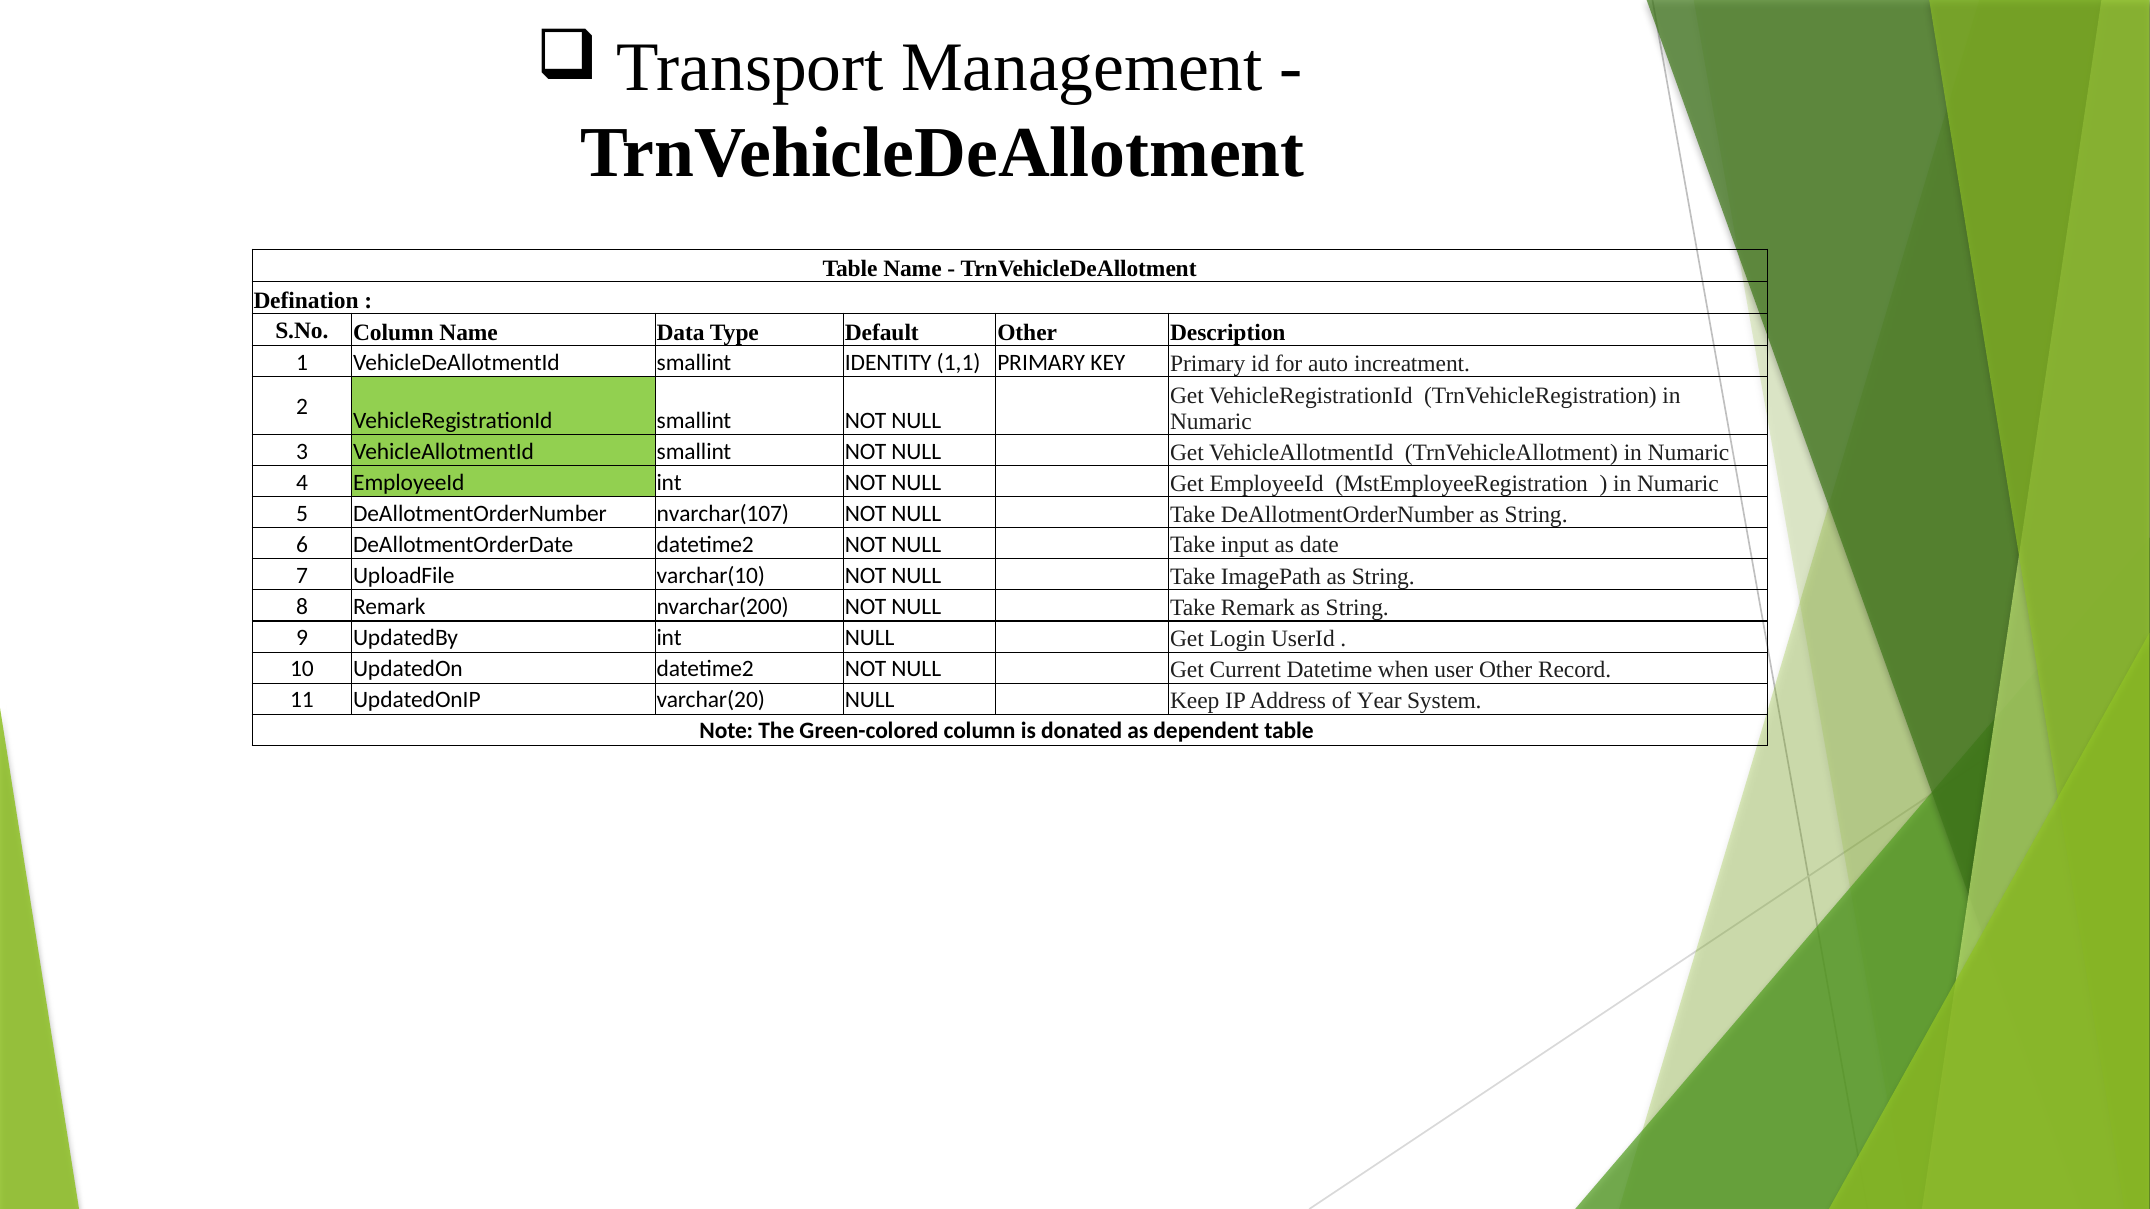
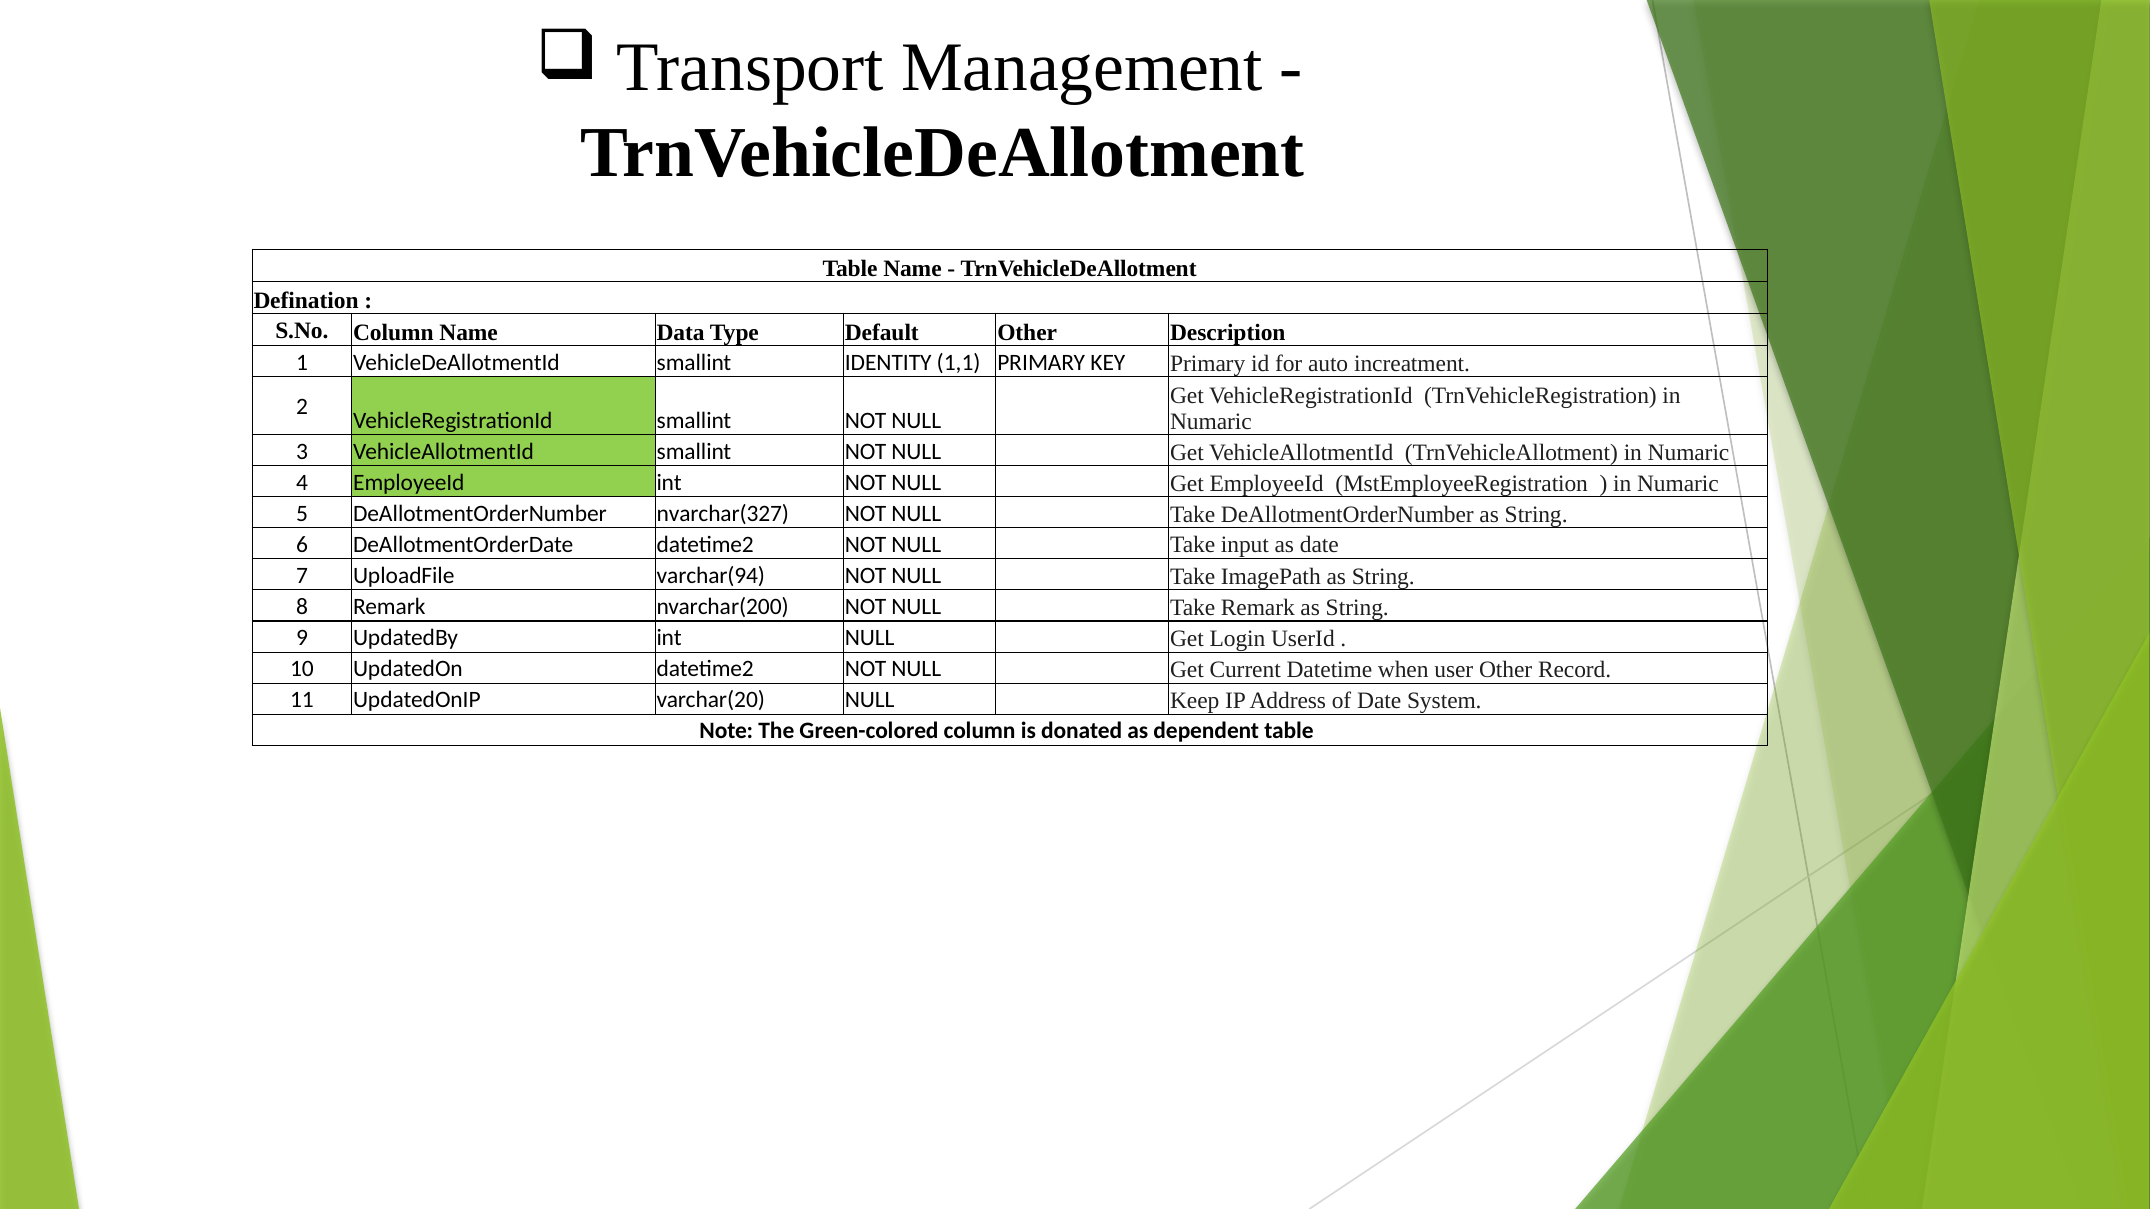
nvarchar(107: nvarchar(107 -> nvarchar(327
varchar(10: varchar(10 -> varchar(94
of Year: Year -> Date
